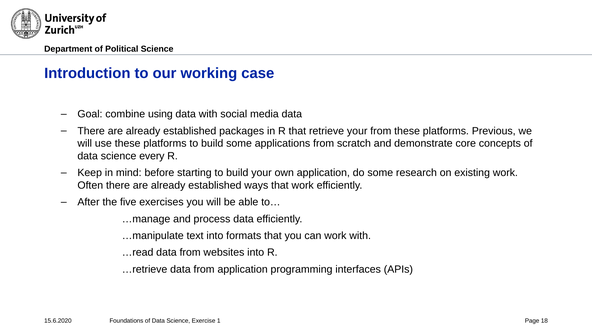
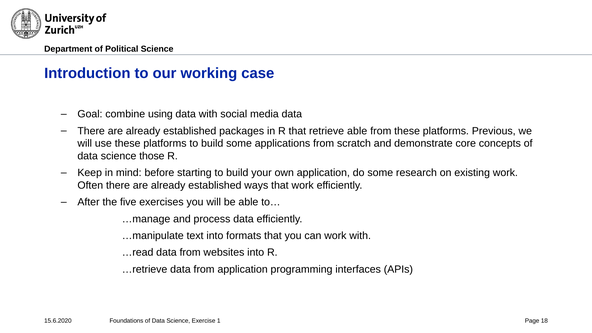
retrieve your: your -> able
every: every -> those
